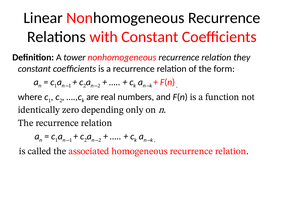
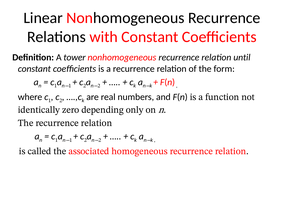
they: they -> until
